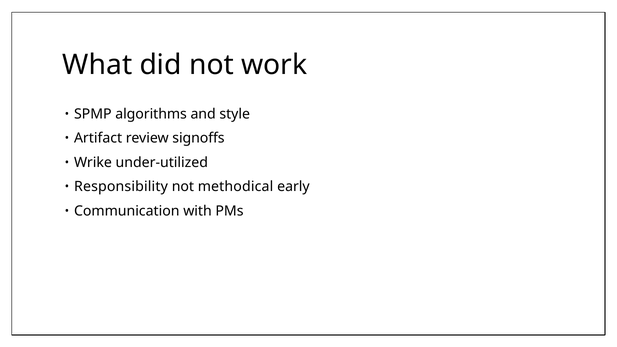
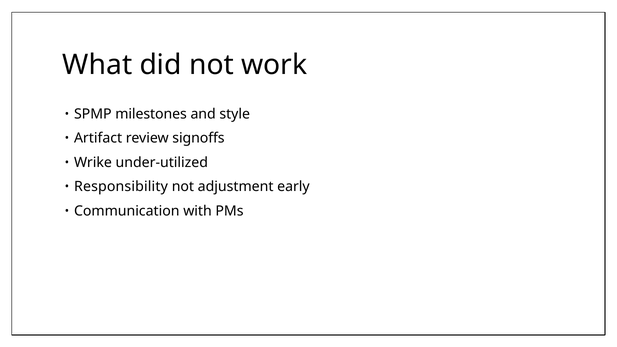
algorithms: algorithms -> milestones
methodical: methodical -> adjustment
